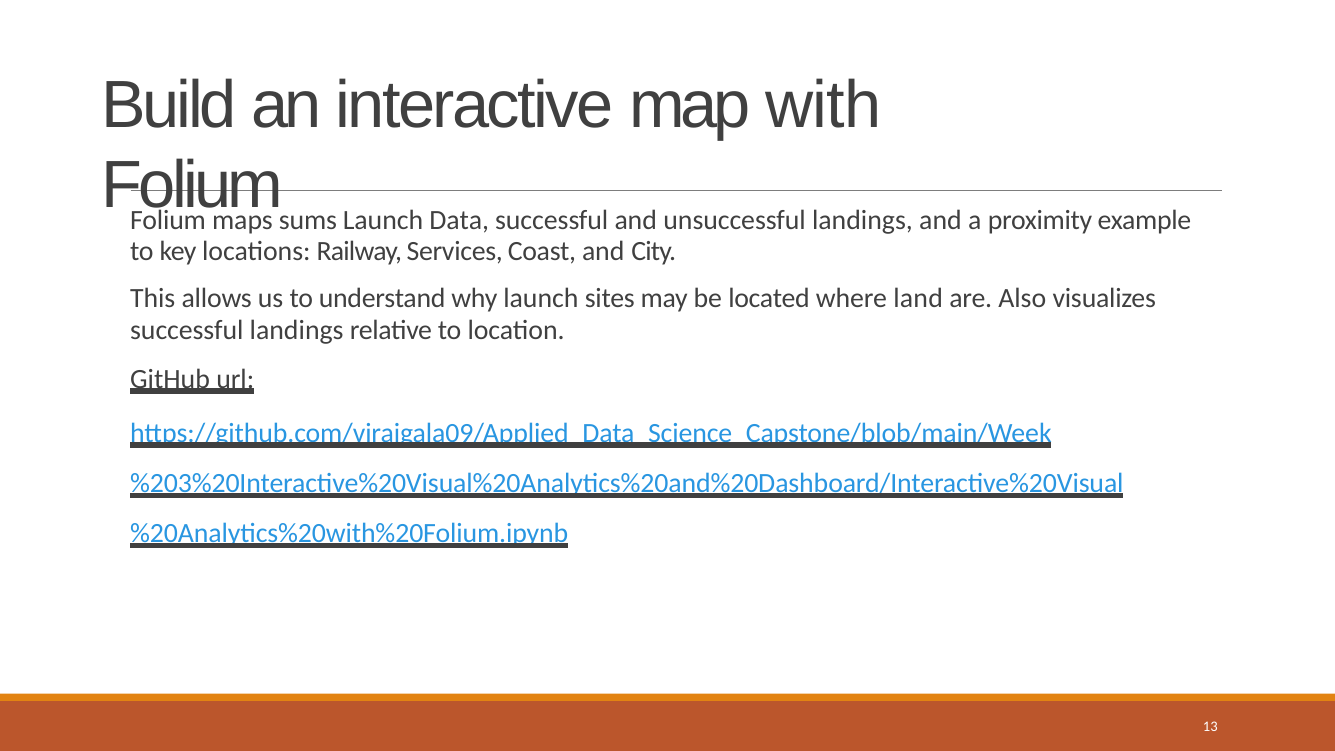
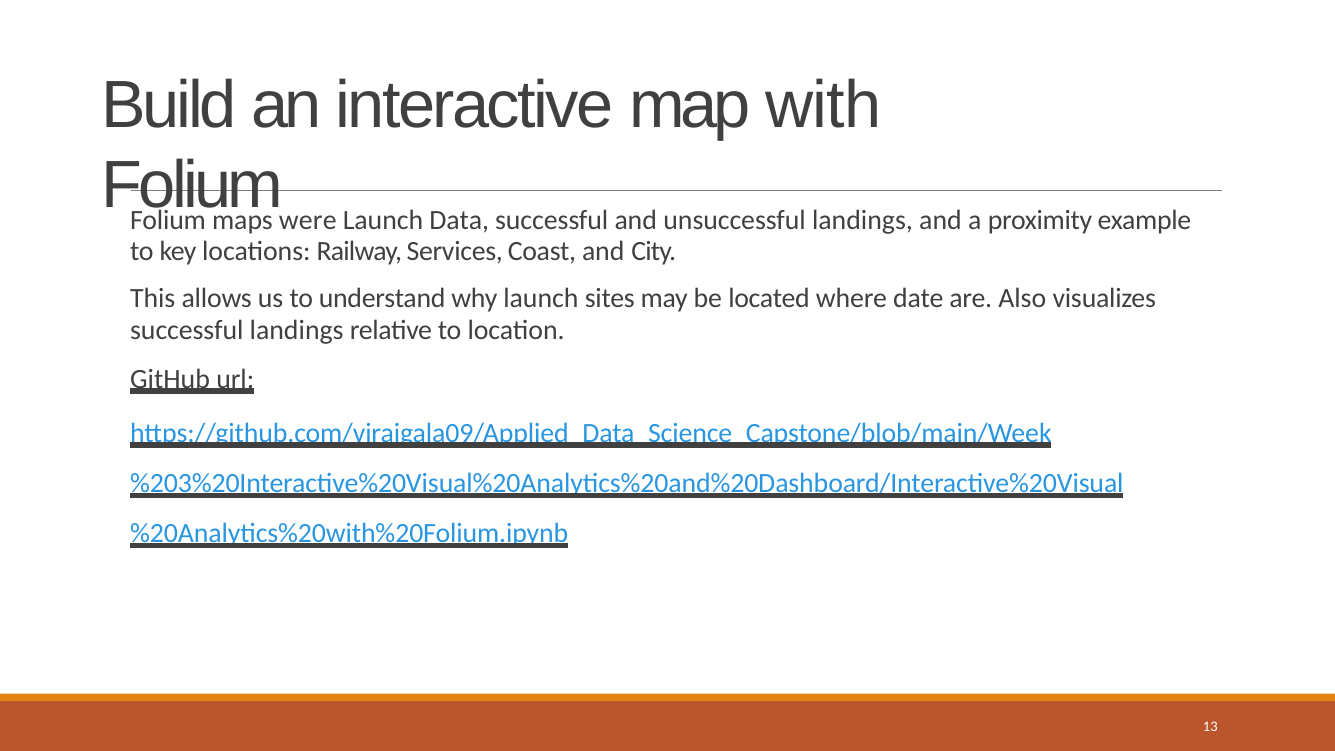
sums: sums -> were
land: land -> date
